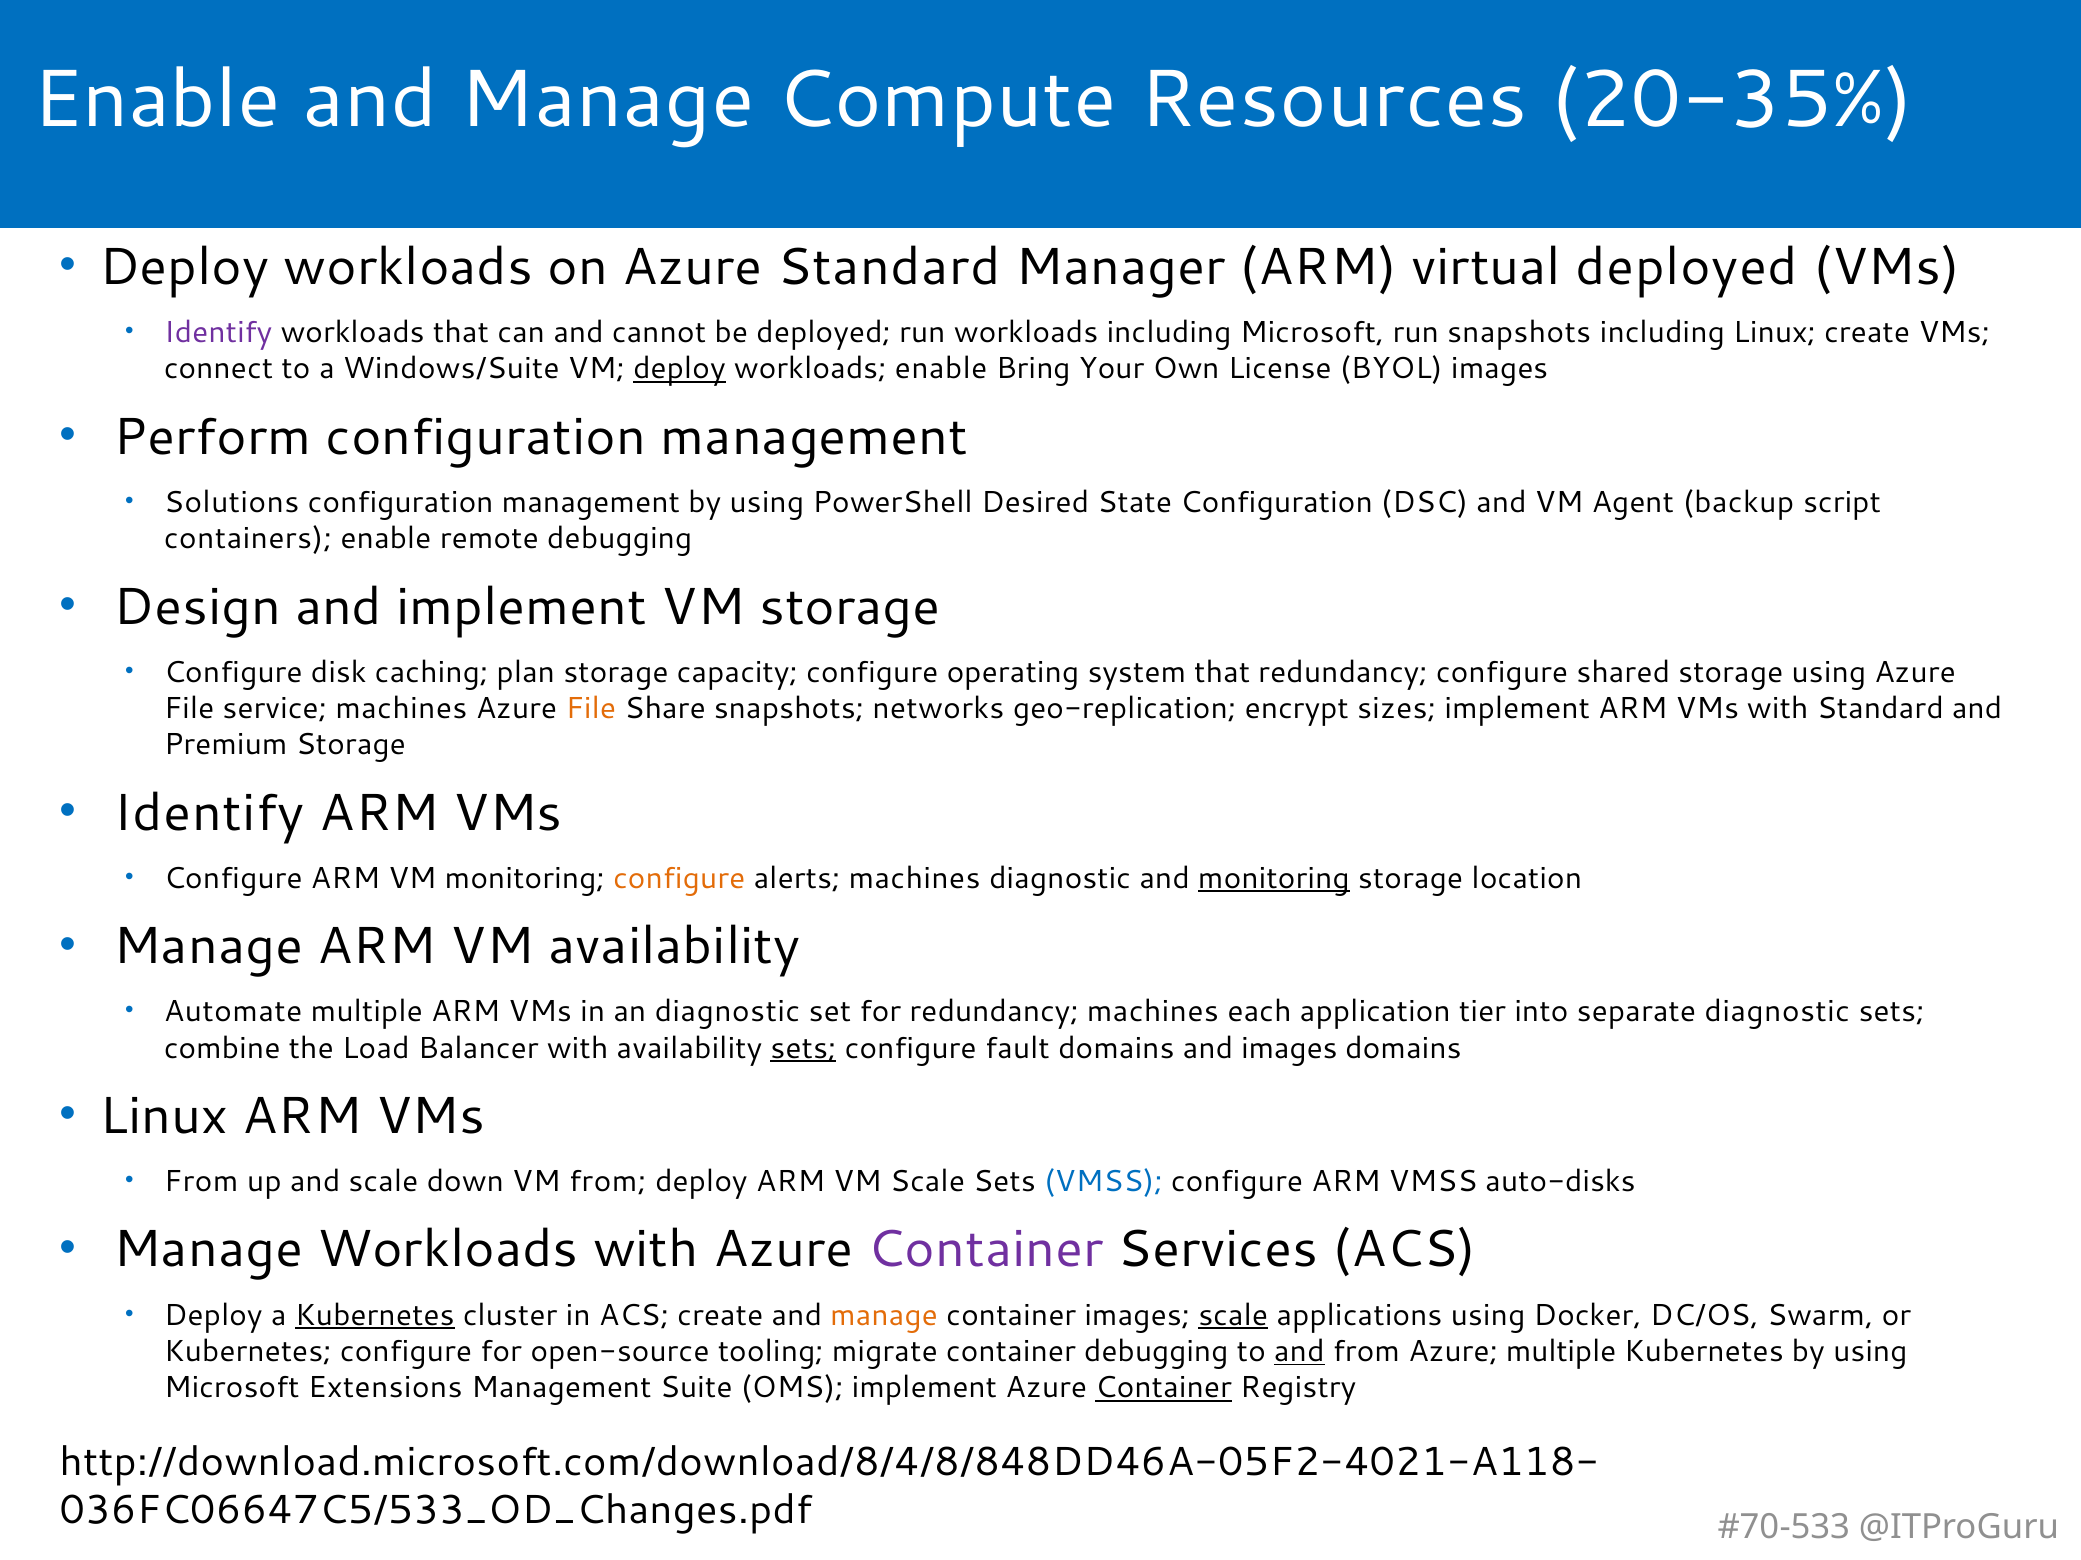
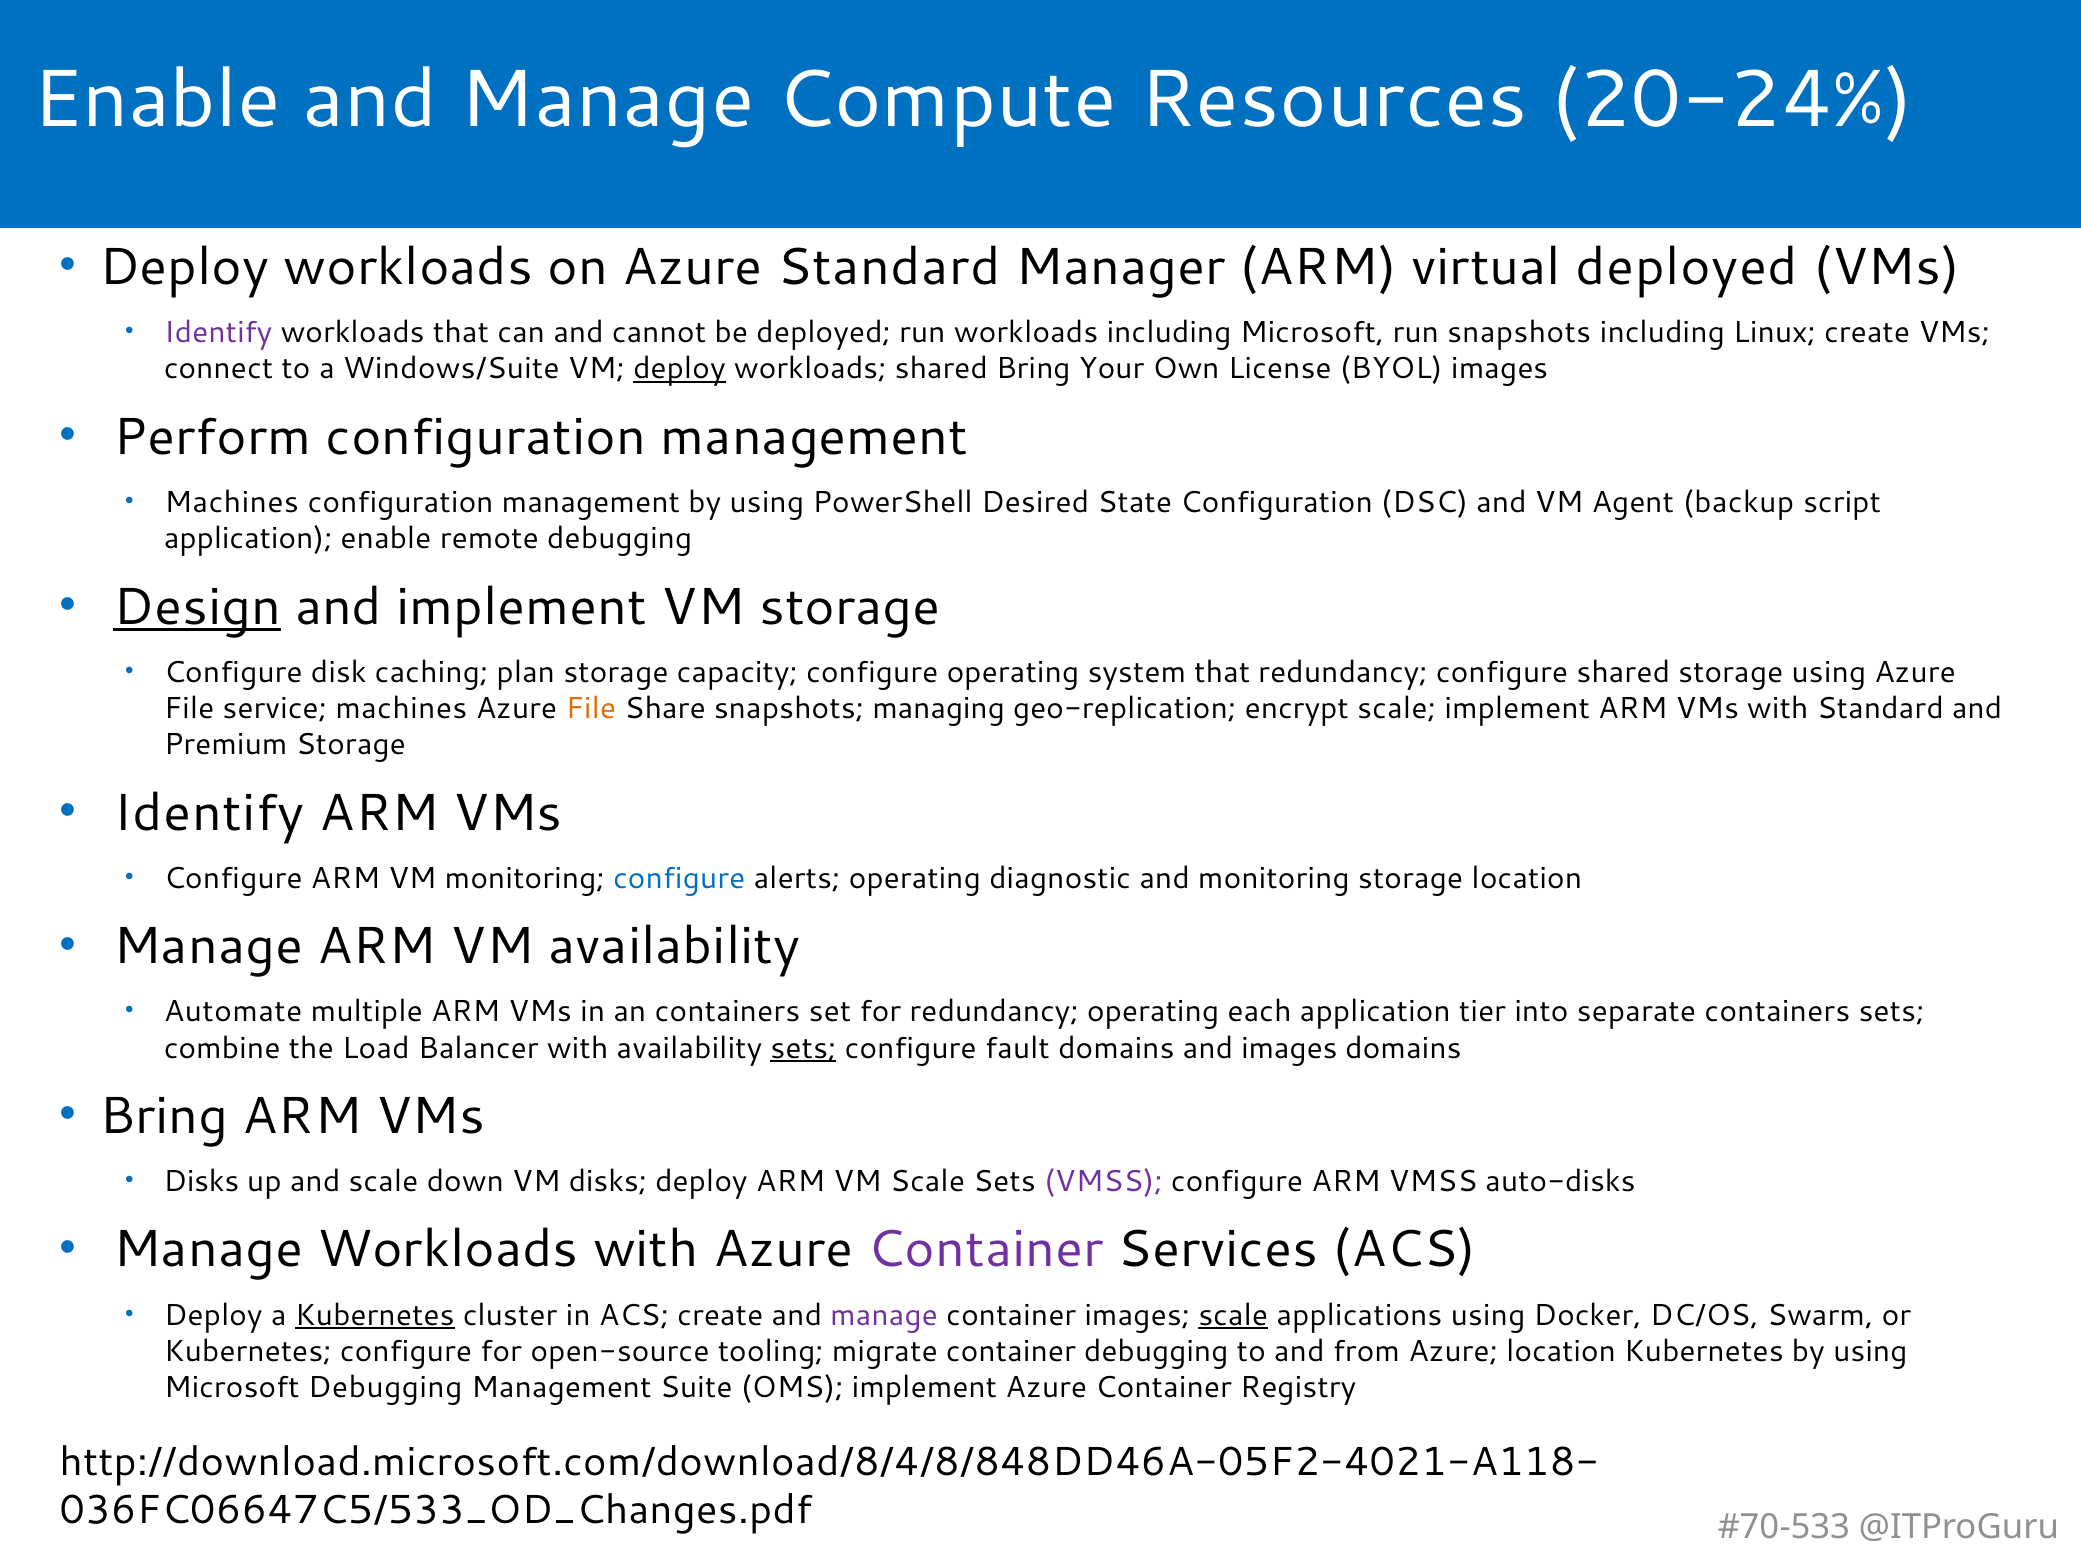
20-35%: 20-35% -> 20-24%
workloads enable: enable -> shared
Solutions at (232, 502): Solutions -> Machines
containers at (248, 539): containers -> application
Design underline: none -> present
networks: networks -> managing
encrypt sizes: sizes -> scale
configure at (679, 879) colour: orange -> blue
alerts machines: machines -> operating
monitoring at (1274, 879) underline: present -> none
an diagnostic: diagnostic -> containers
redundancy machines: machines -> operating
separate diagnostic: diagnostic -> containers
Linux at (164, 1117): Linux -> Bring
From at (201, 1182): From -> Disks
VM from: from -> disks
VMSS at (1103, 1182) colour: blue -> purple
manage at (884, 1316) colour: orange -> purple
and at (1299, 1352) underline: present -> none
Azure multiple: multiple -> location
Microsoft Extensions: Extensions -> Debugging
Container at (1164, 1388) underline: present -> none
